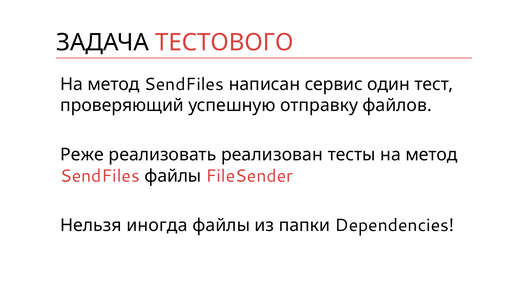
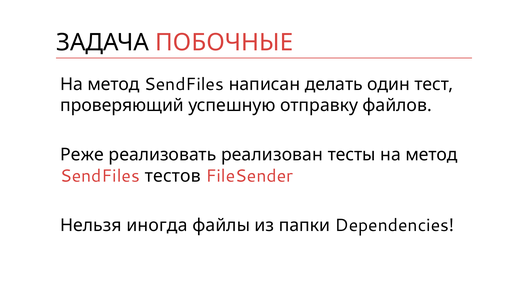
ТЕСТОВОГО: ТЕСТОВОГО -> ПОБОЧНЫЕ
сервис: сервис -> делать
SendFiles файлы: файлы -> тестов
